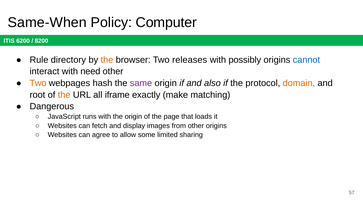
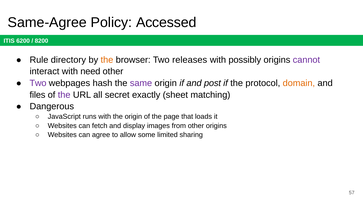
Same-When: Same-When -> Same-Agree
Computer: Computer -> Accessed
cannot colour: blue -> purple
Two at (38, 83) colour: orange -> purple
also: also -> post
root: root -> files
the at (64, 95) colour: orange -> purple
iframe: iframe -> secret
make: make -> sheet
